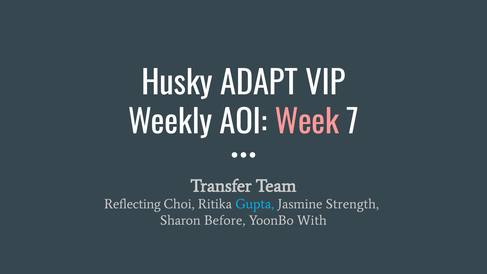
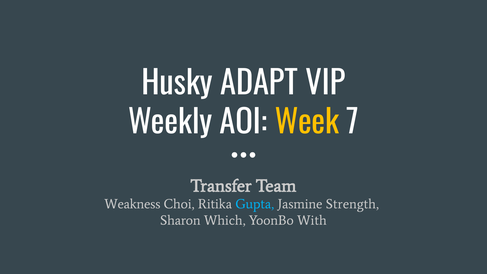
Week colour: pink -> yellow
Reflecting: Reflecting -> Weakness
Before: Before -> Which
